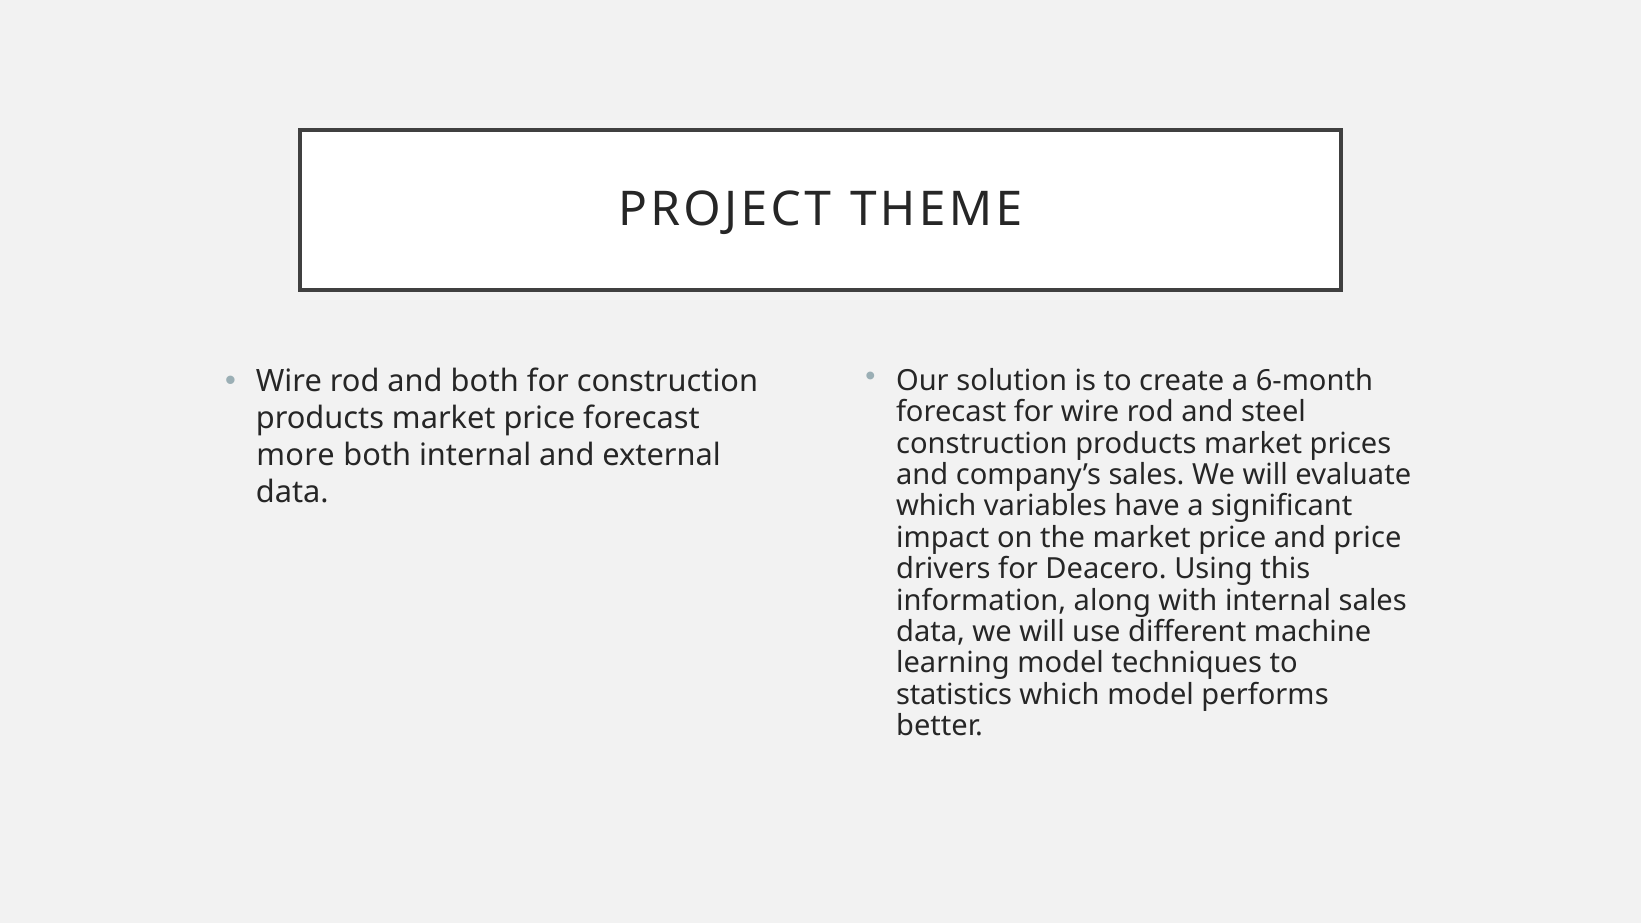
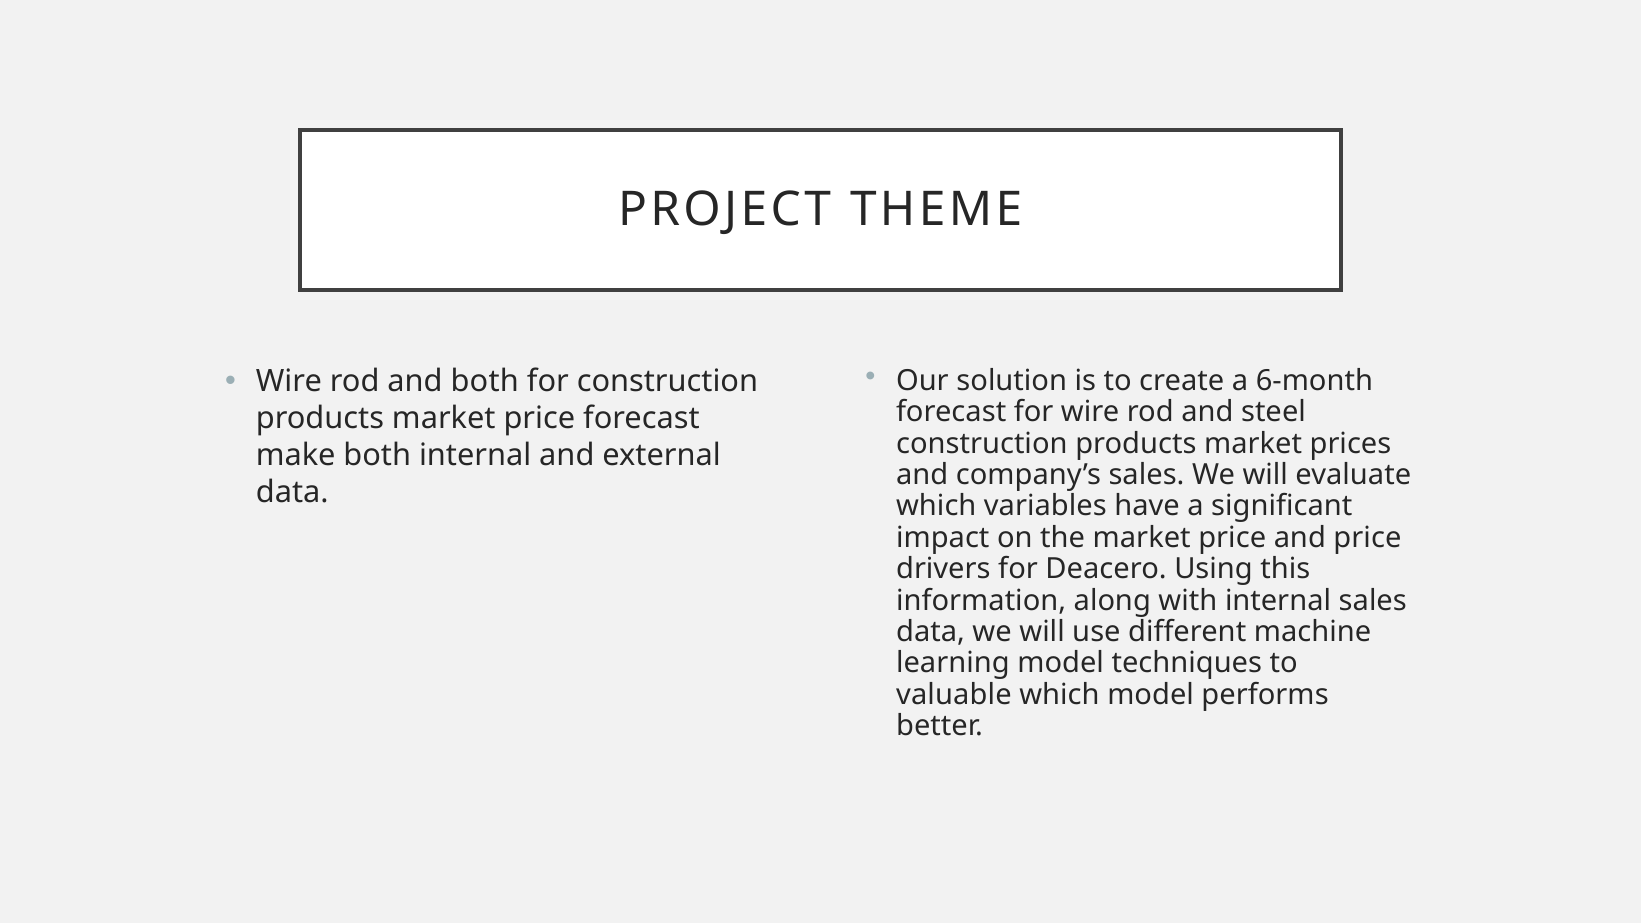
more: more -> make
statistics: statistics -> valuable
